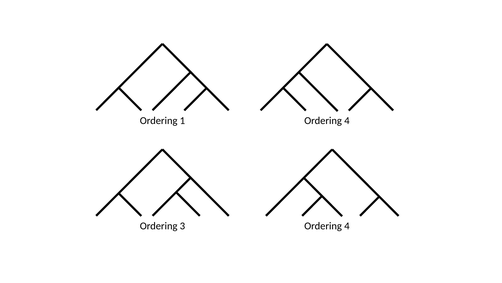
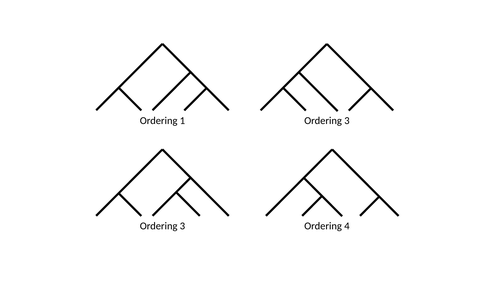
1 Ordering 4: 4 -> 3
